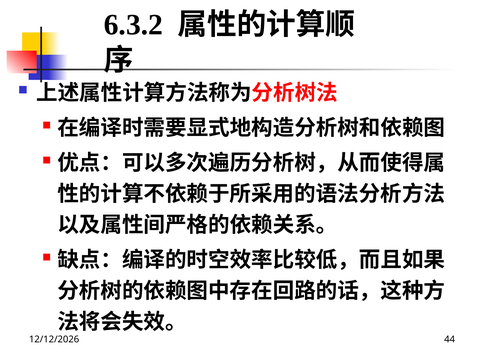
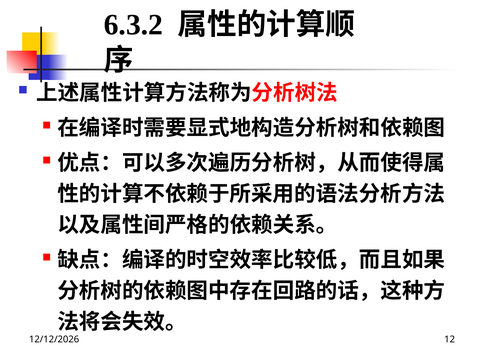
44: 44 -> 12
